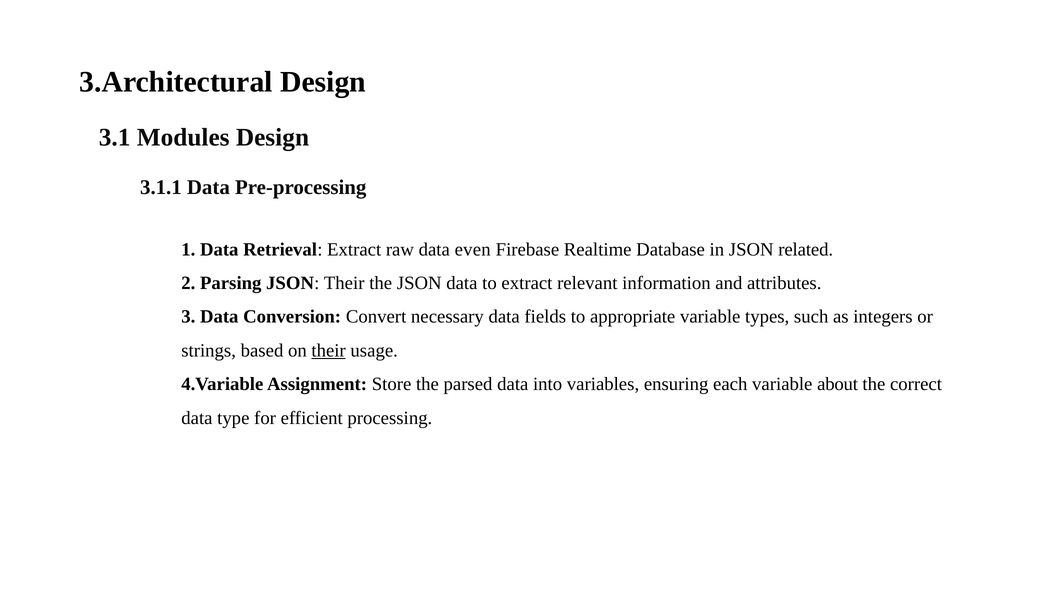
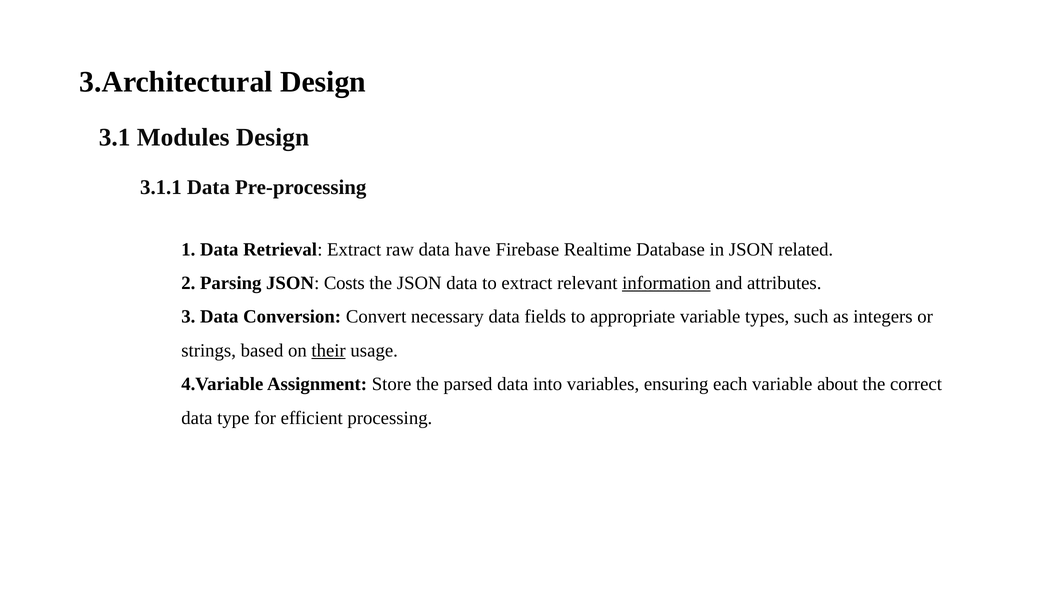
even: even -> have
JSON Their: Their -> Costs
information underline: none -> present
